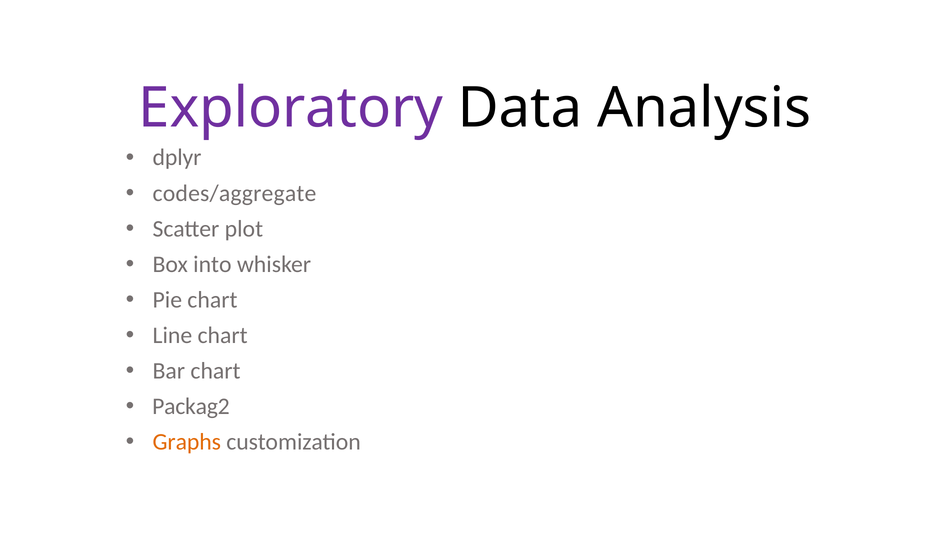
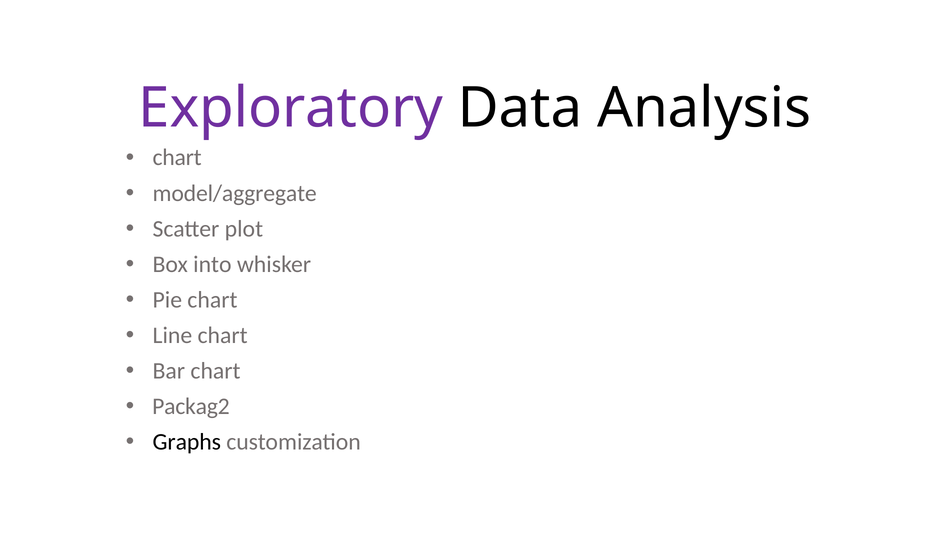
dplyr at (177, 158): dplyr -> chart
codes/aggregate: codes/aggregate -> model/aggregate
Graphs colour: orange -> black
